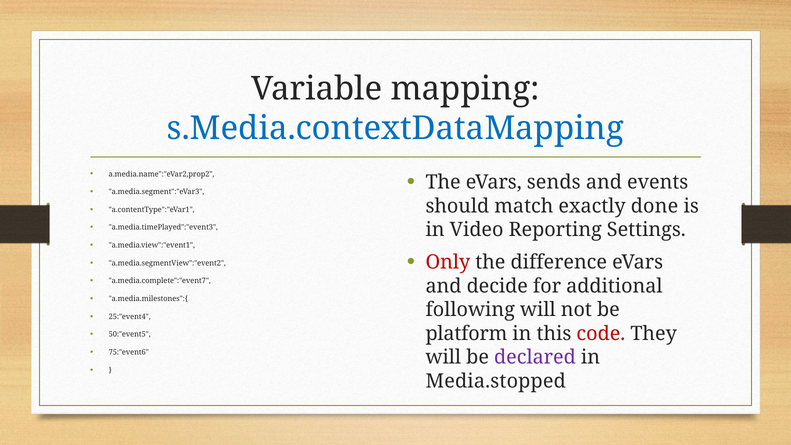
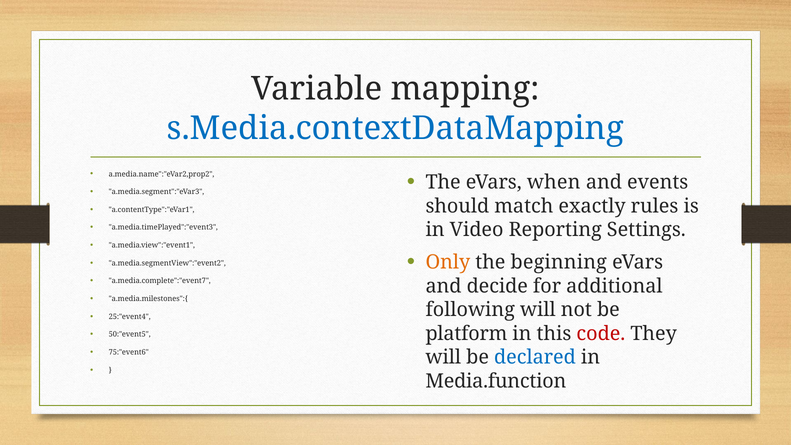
sends: sends -> when
done: done -> rules
Only colour: red -> orange
difference: difference -> beginning
declared colour: purple -> blue
Media.stopped: Media.stopped -> Media.function
